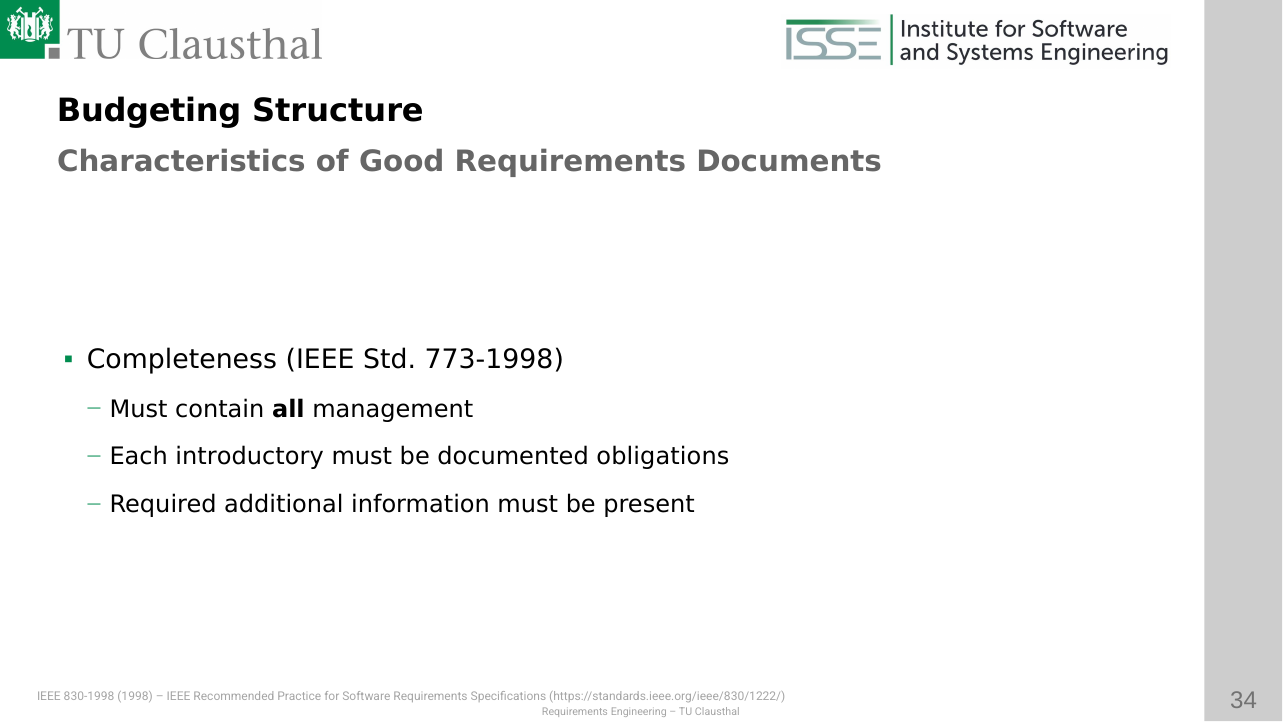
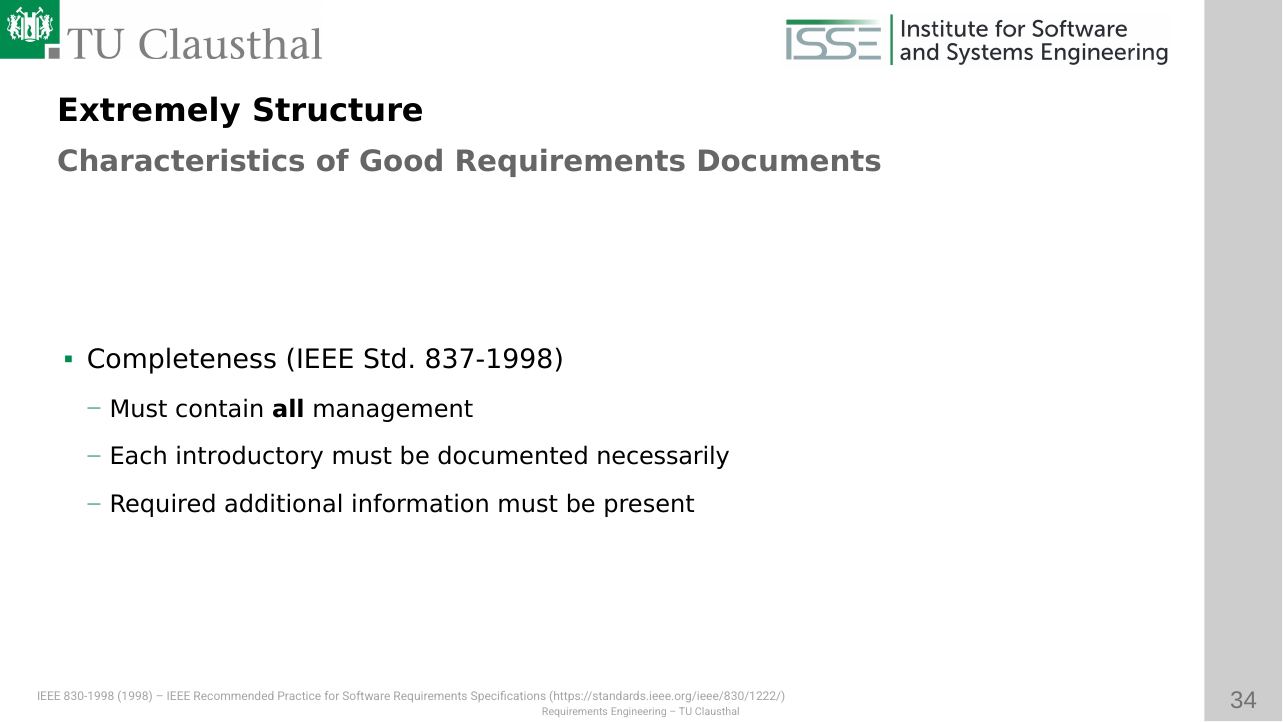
Budgeting: Budgeting -> Extremely
773-1998: 773-1998 -> 837-1998
obligations: obligations -> necessarily
